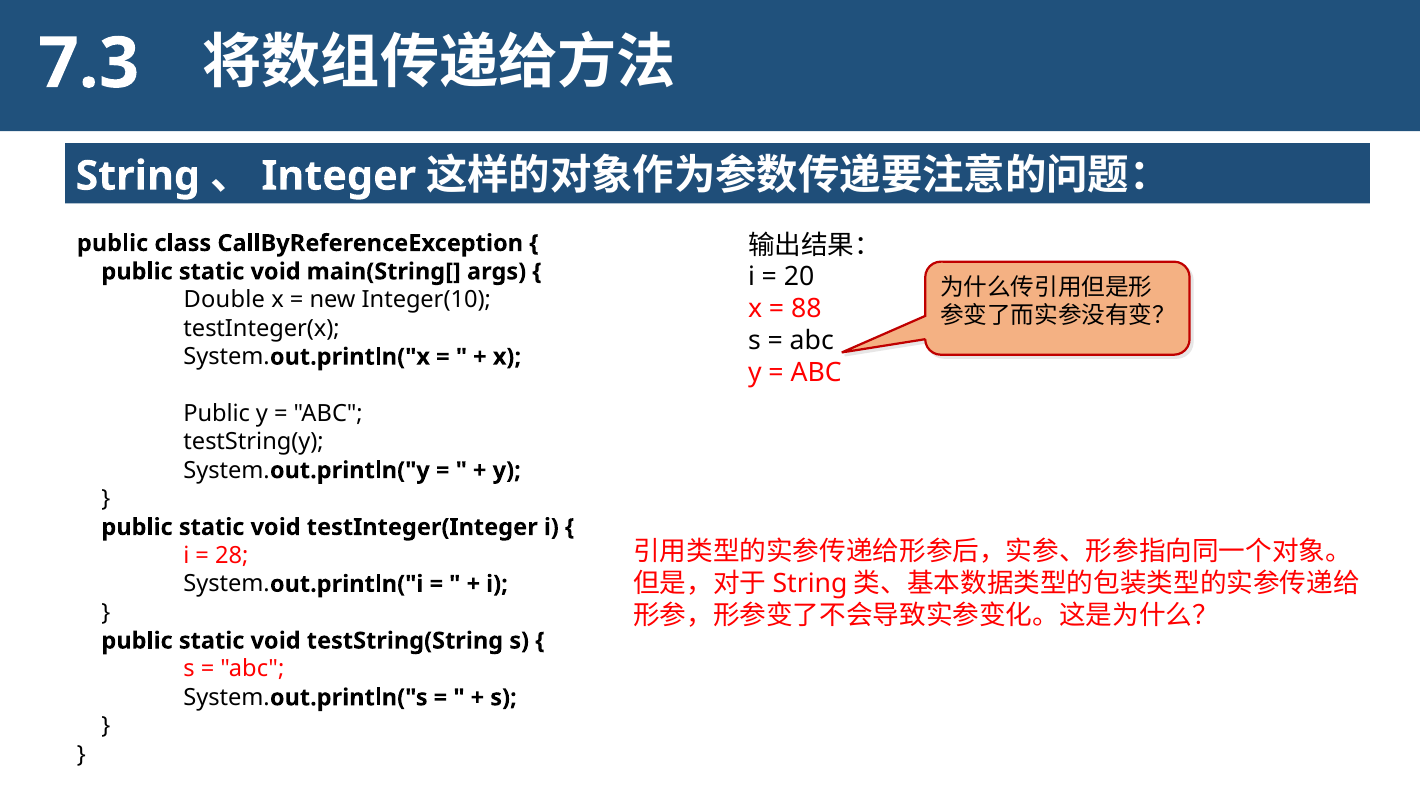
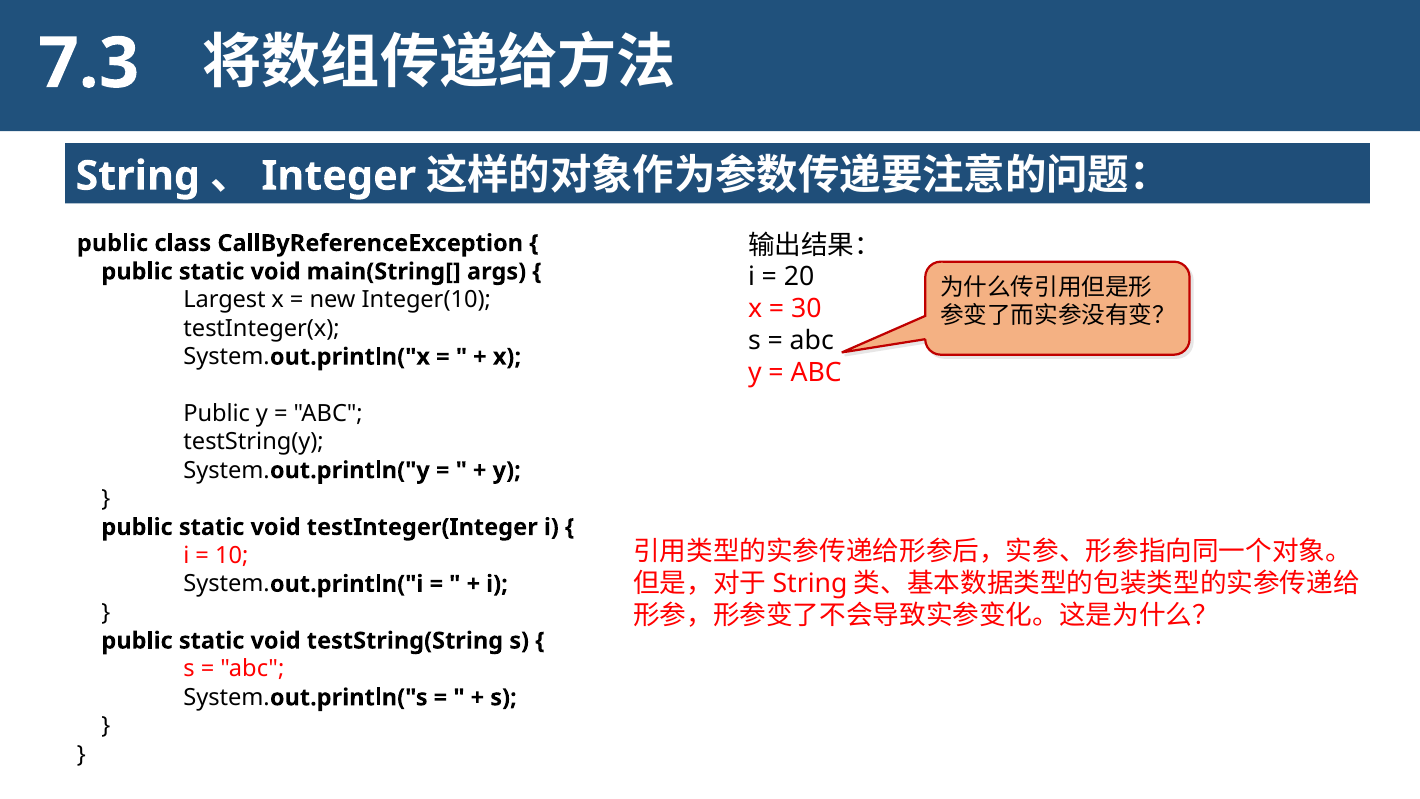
Double: Double -> Largest
88: 88 -> 30
28: 28 -> 10
